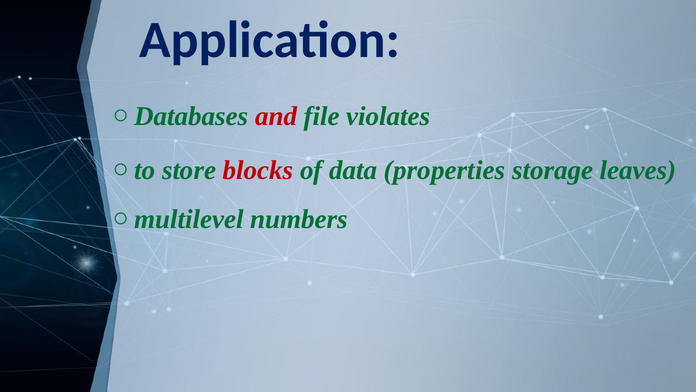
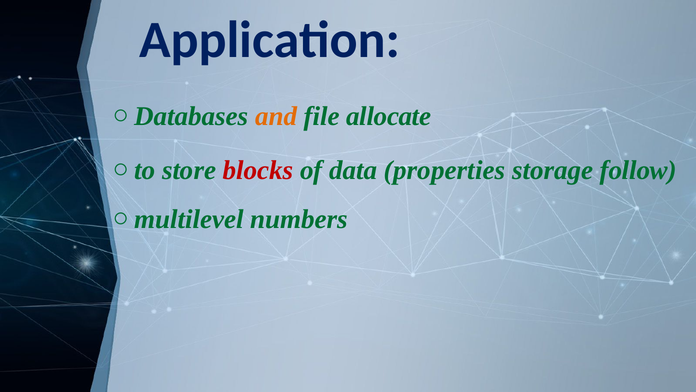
and colour: red -> orange
violates: violates -> allocate
leaves: leaves -> follow
